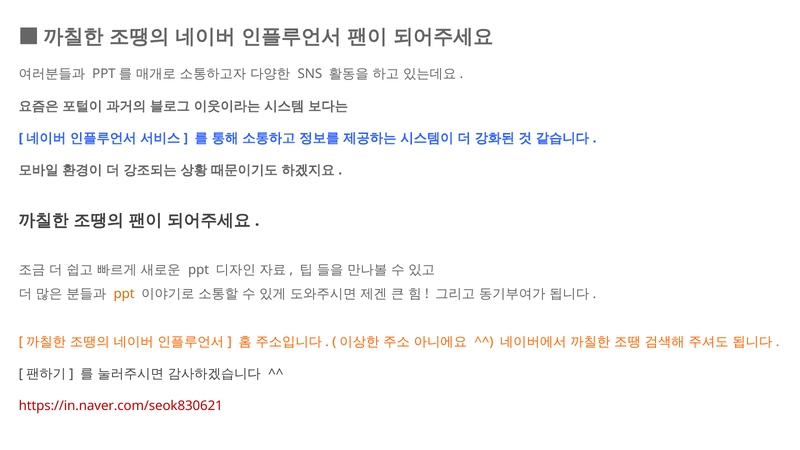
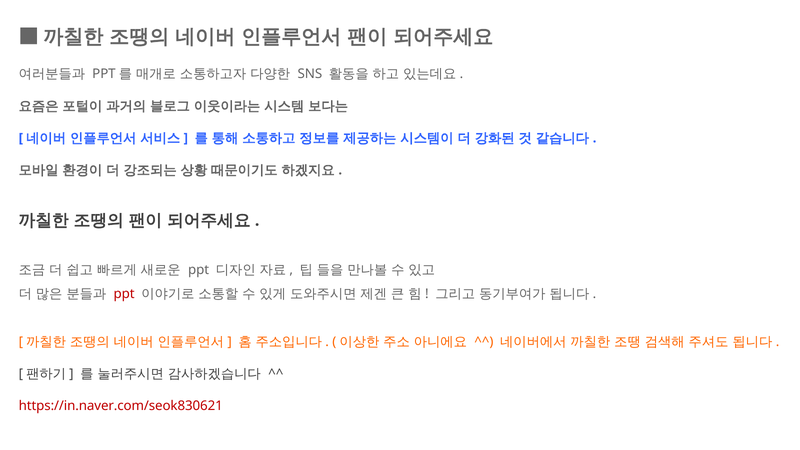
ppt at (124, 294) colour: orange -> red
